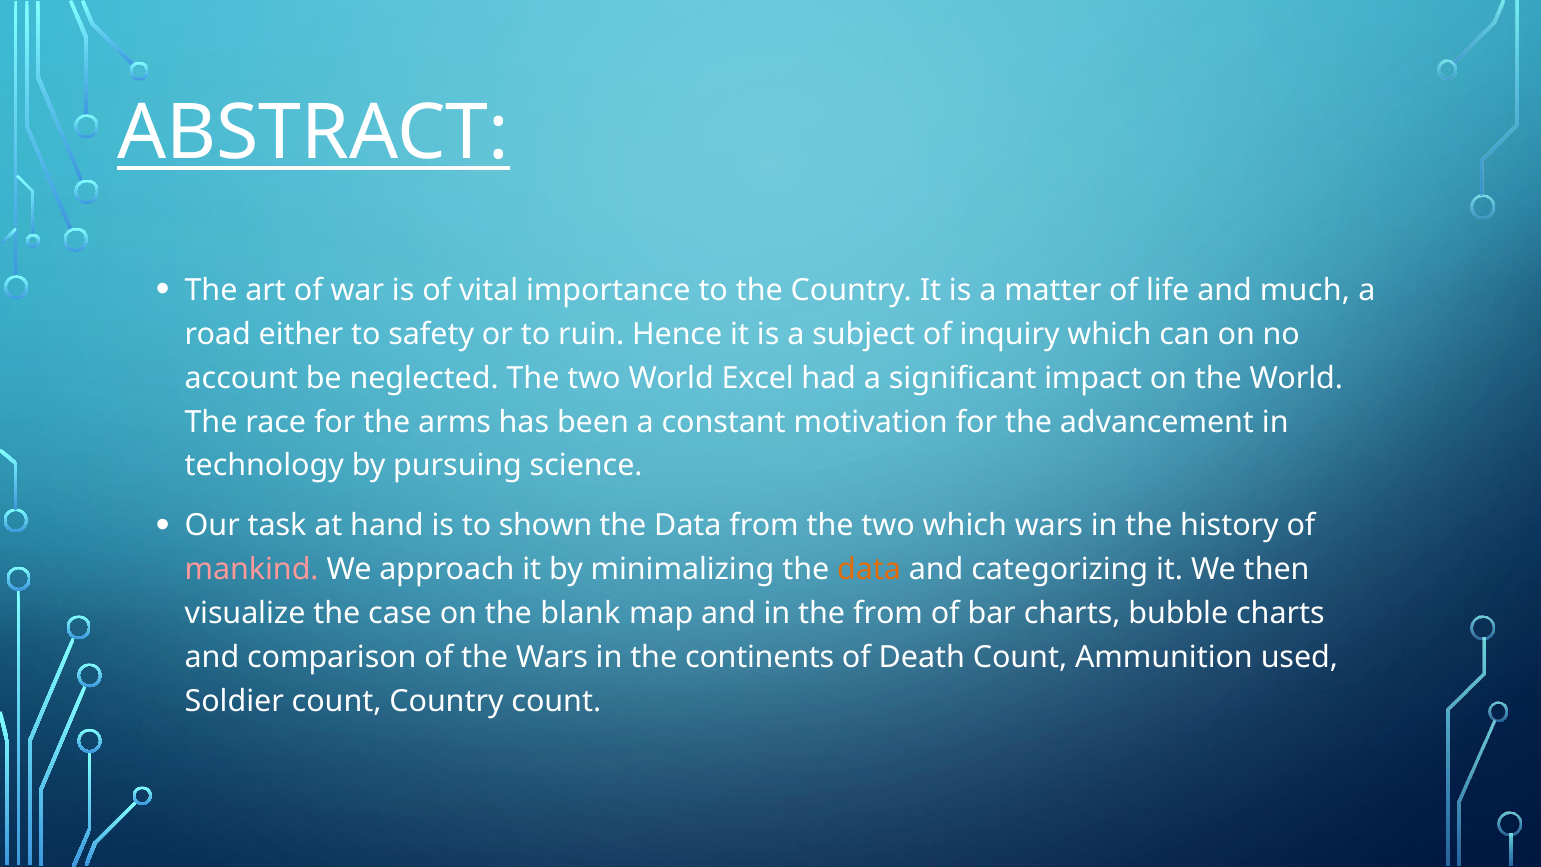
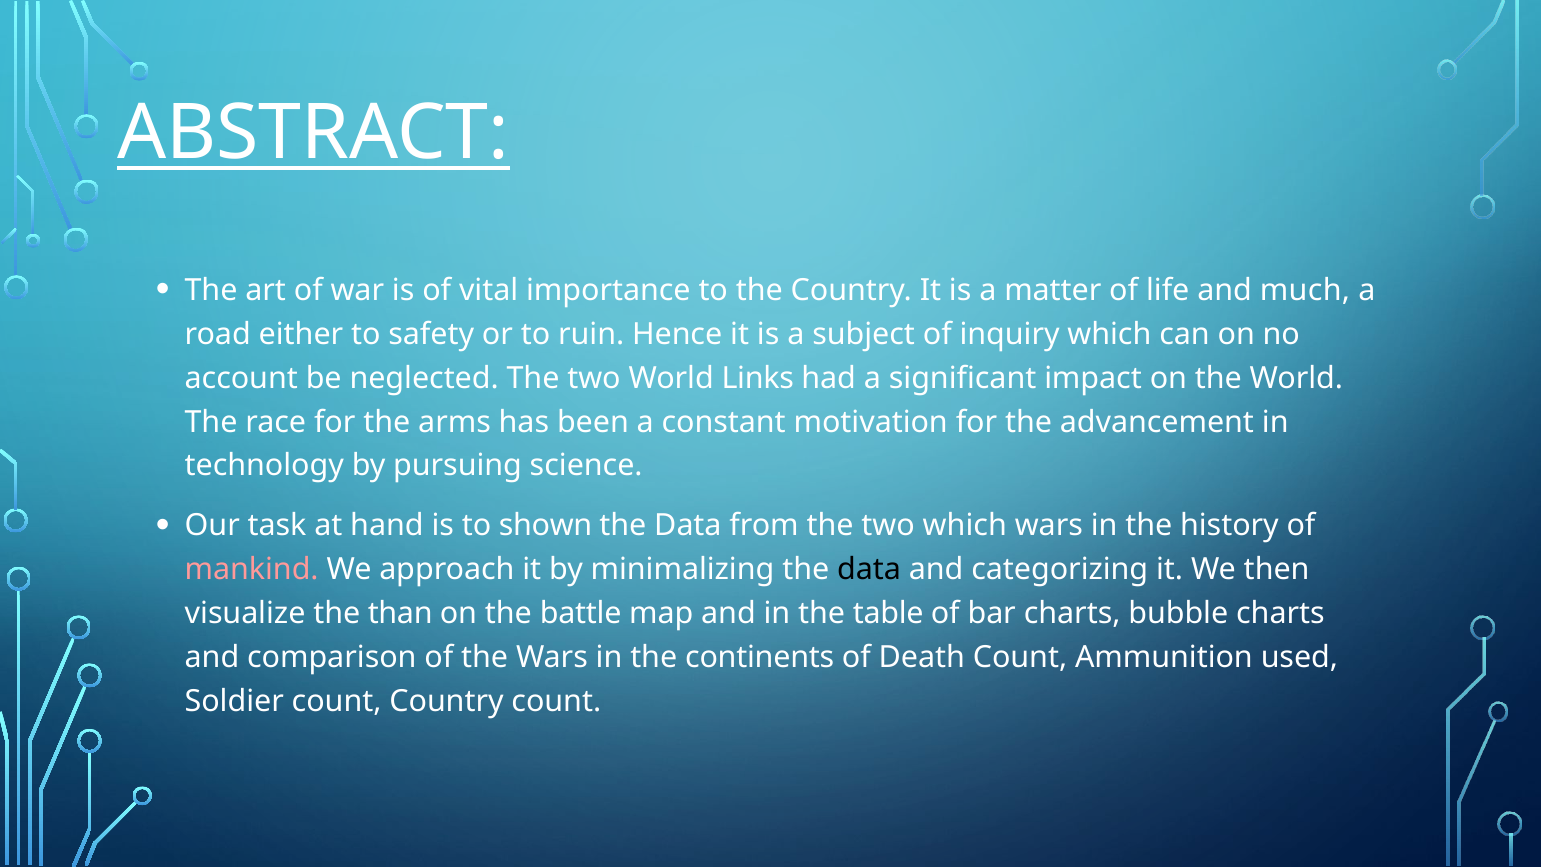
Excel: Excel -> Links
data at (869, 570) colour: orange -> black
case: case -> than
blank: blank -> battle
the from: from -> table
